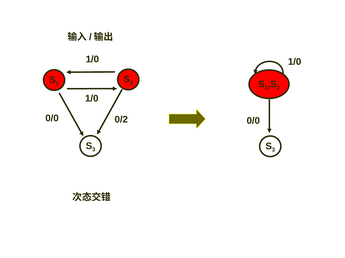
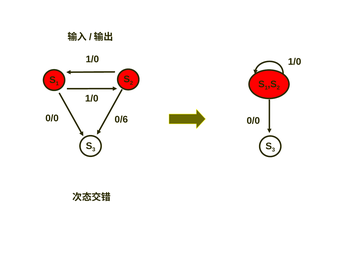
0/2: 0/2 -> 0/6
